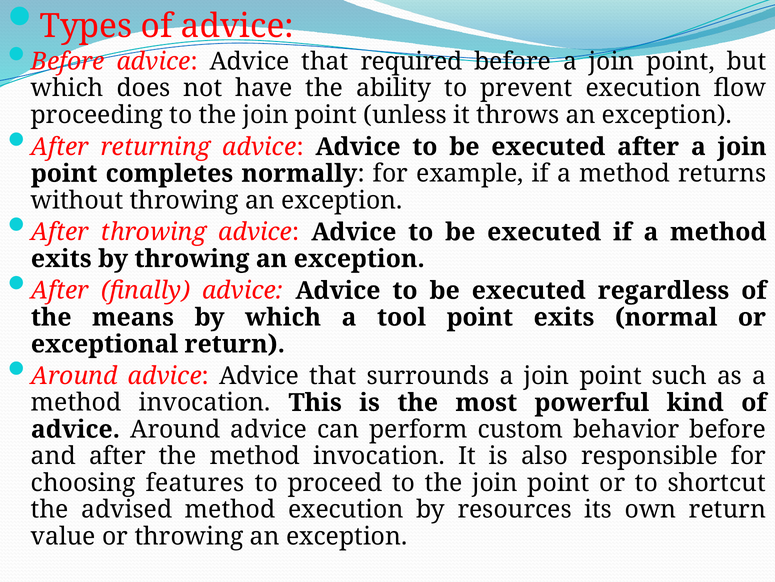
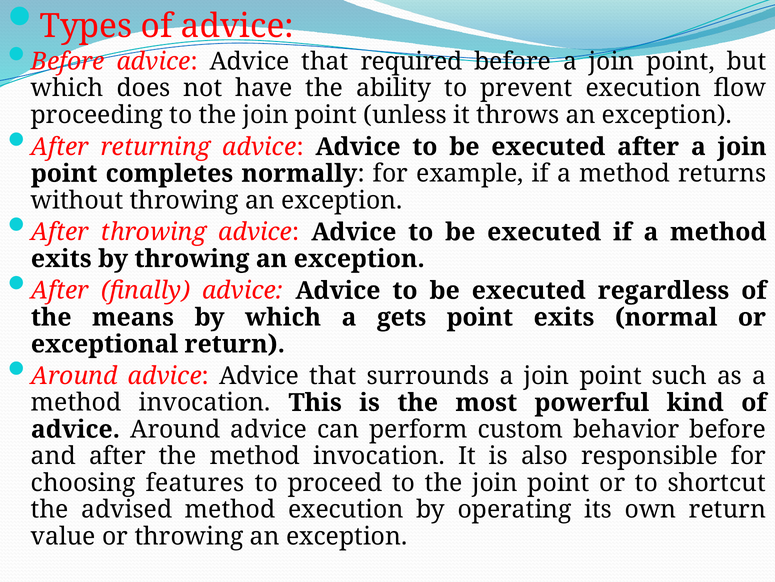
tool: tool -> gets
resources: resources -> operating
